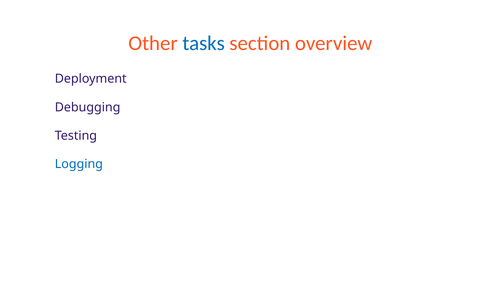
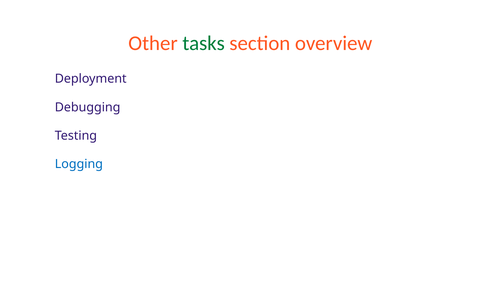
tasks colour: blue -> green
